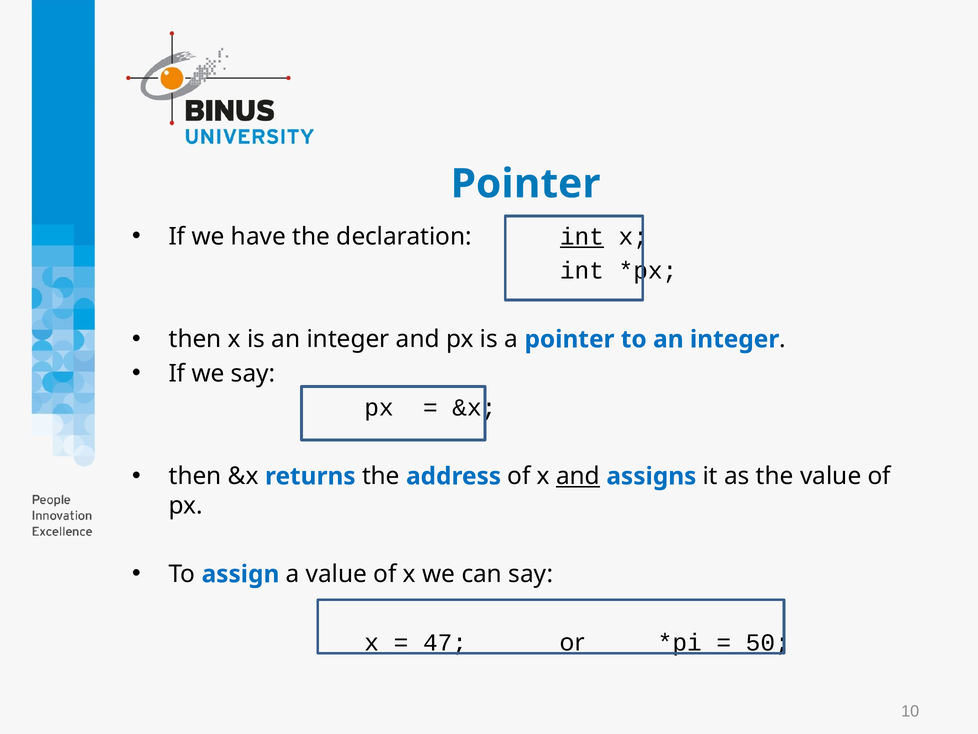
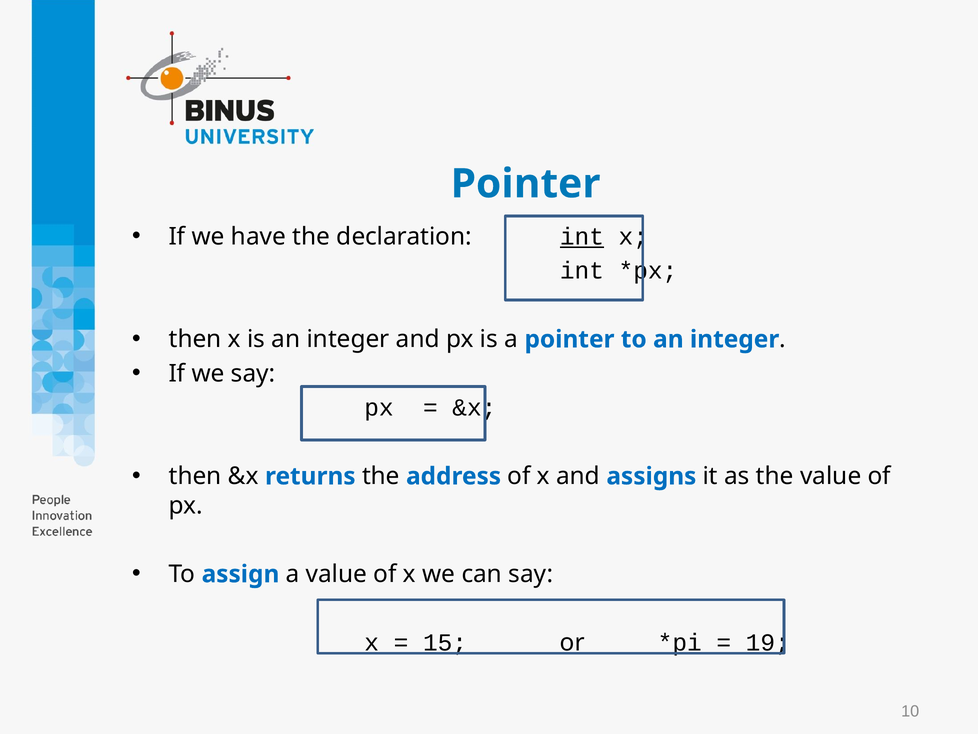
and at (578, 476) underline: present -> none
47: 47 -> 15
50: 50 -> 19
